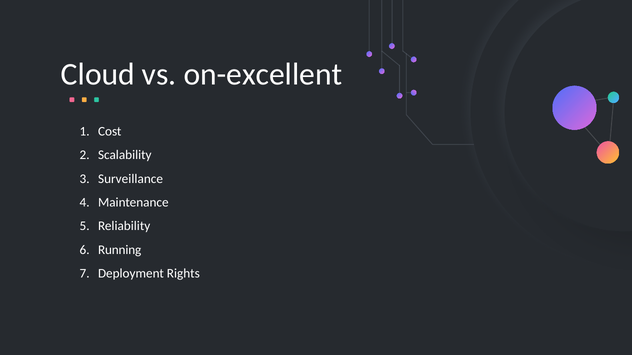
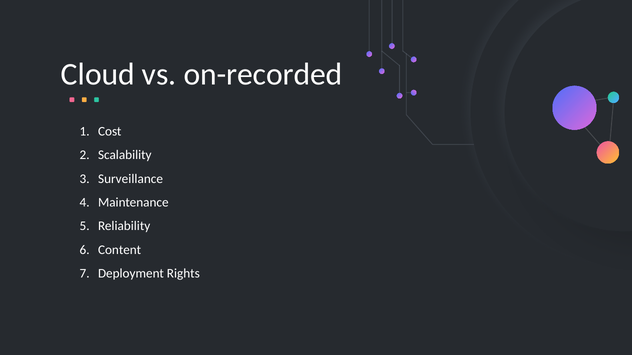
on-excellent: on-excellent -> on-recorded
Running: Running -> Content
